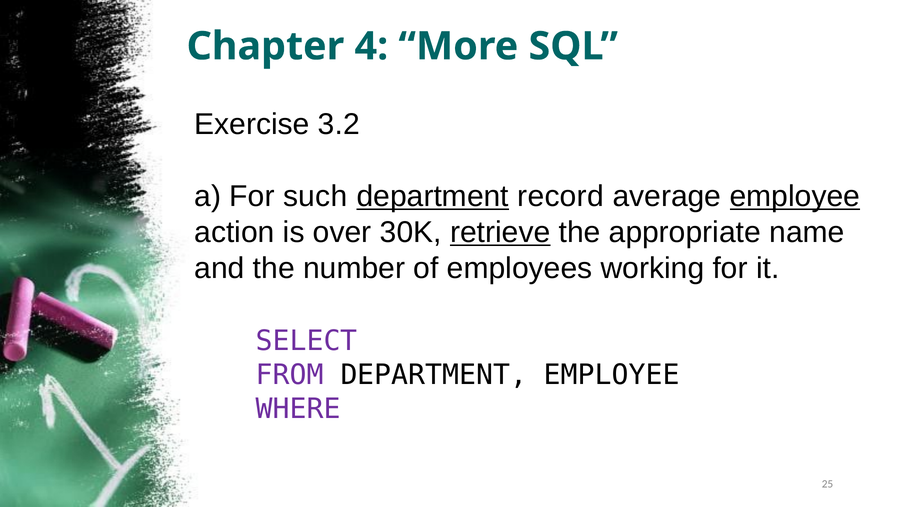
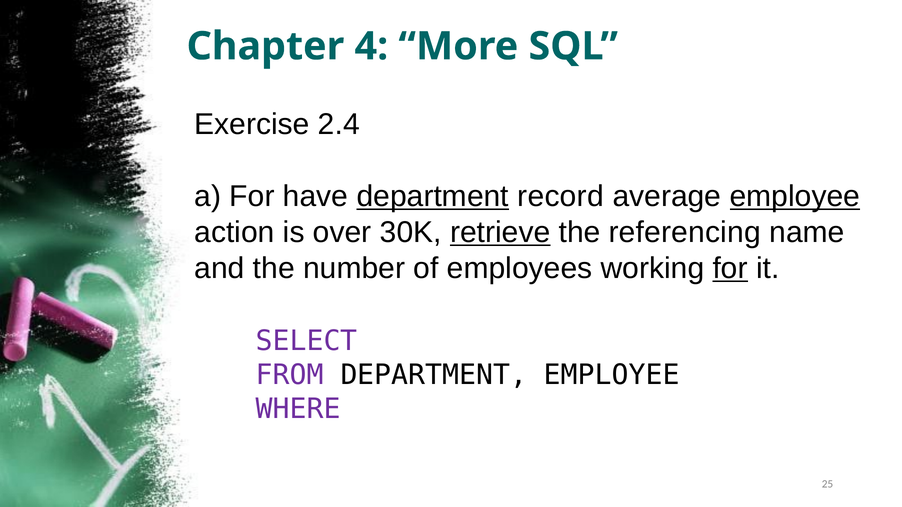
3.2: 3.2 -> 2.4
such: such -> have
appropriate: appropriate -> referencing
for at (730, 269) underline: none -> present
